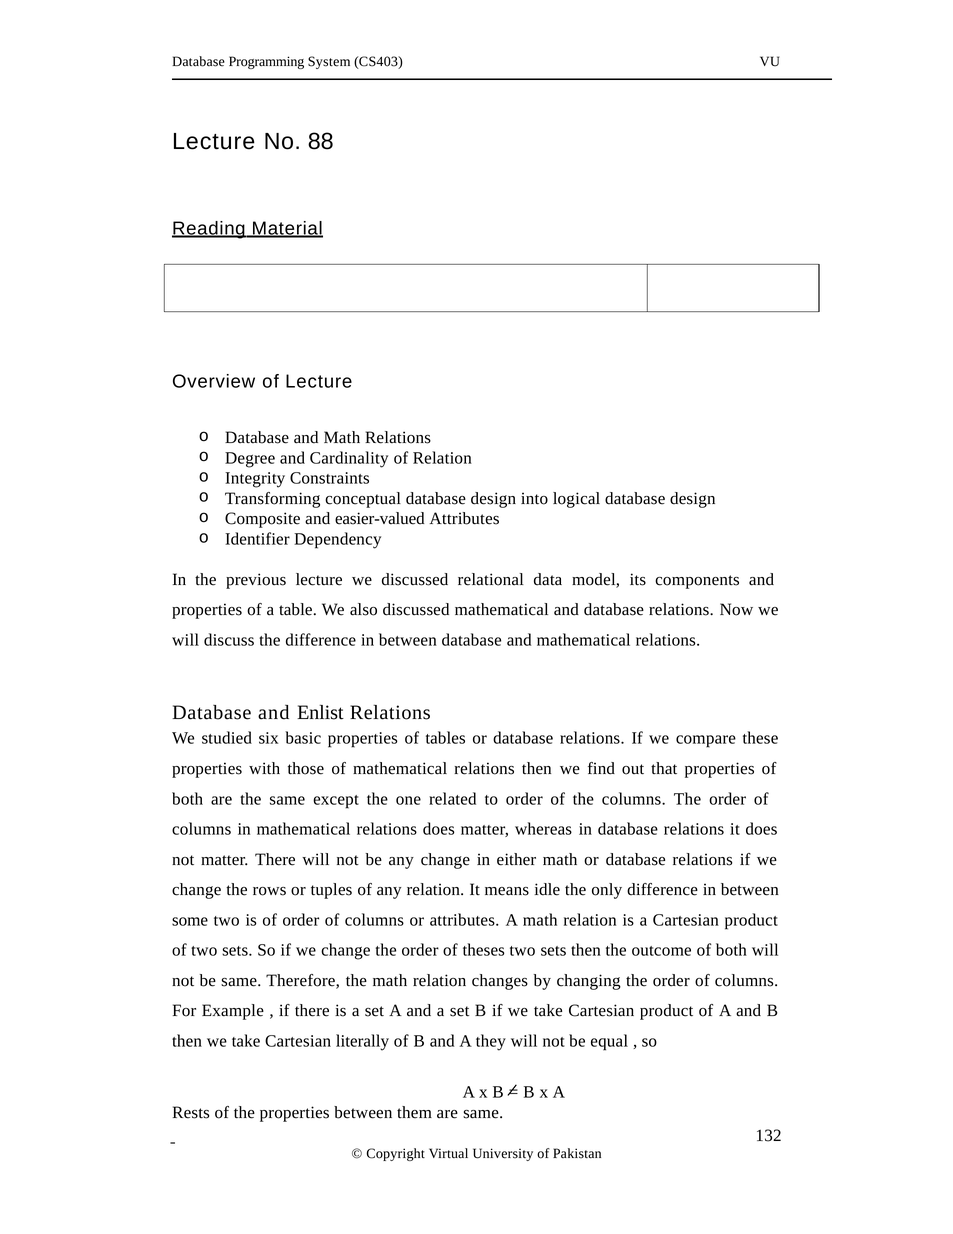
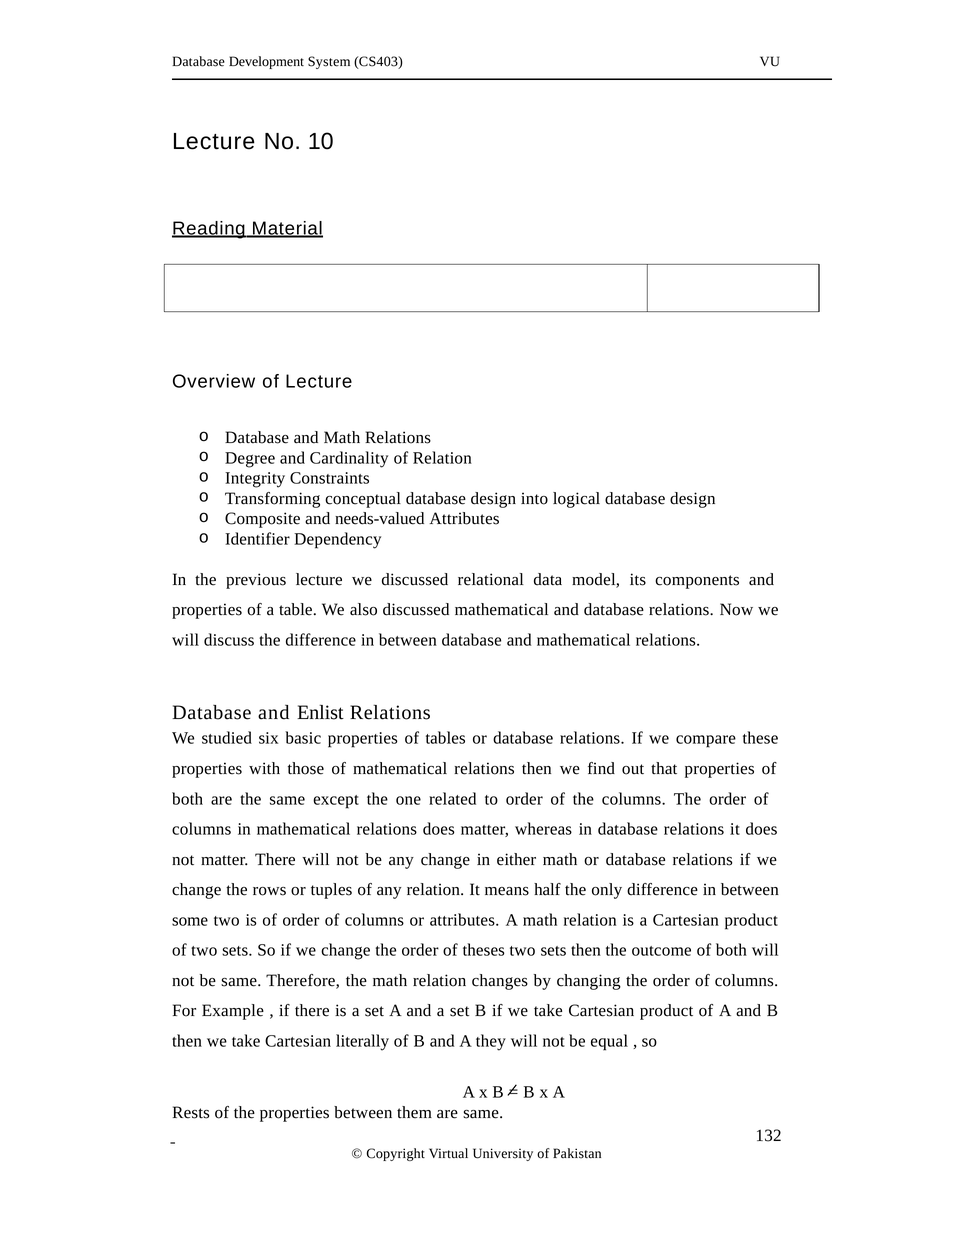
Programming: Programming -> Development
88: 88 -> 10
easier-valued: easier-valued -> needs-valued
idle: idle -> half
